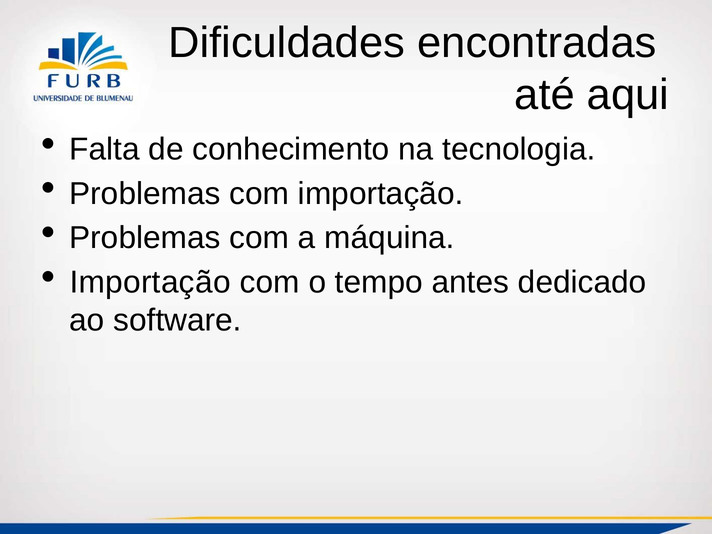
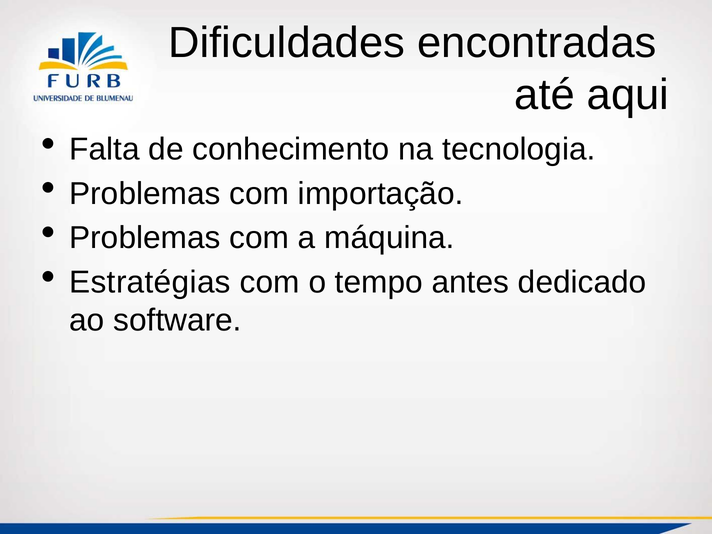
Importação at (150, 282): Importação -> Estratégias
